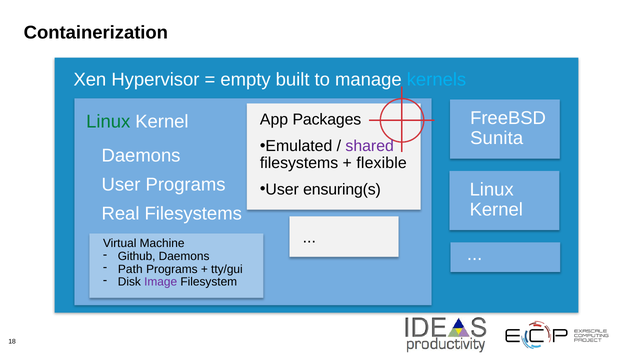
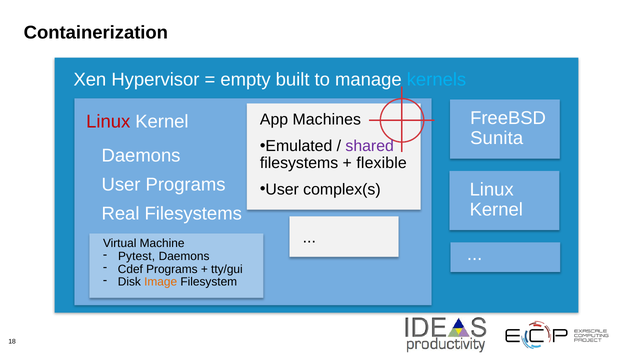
Packages: Packages -> Machines
Linux at (108, 122) colour: green -> red
ensuring(s: ensuring(s -> complex(s
Github: Github -> Pytest
Path: Path -> Cdef
Image colour: purple -> orange
